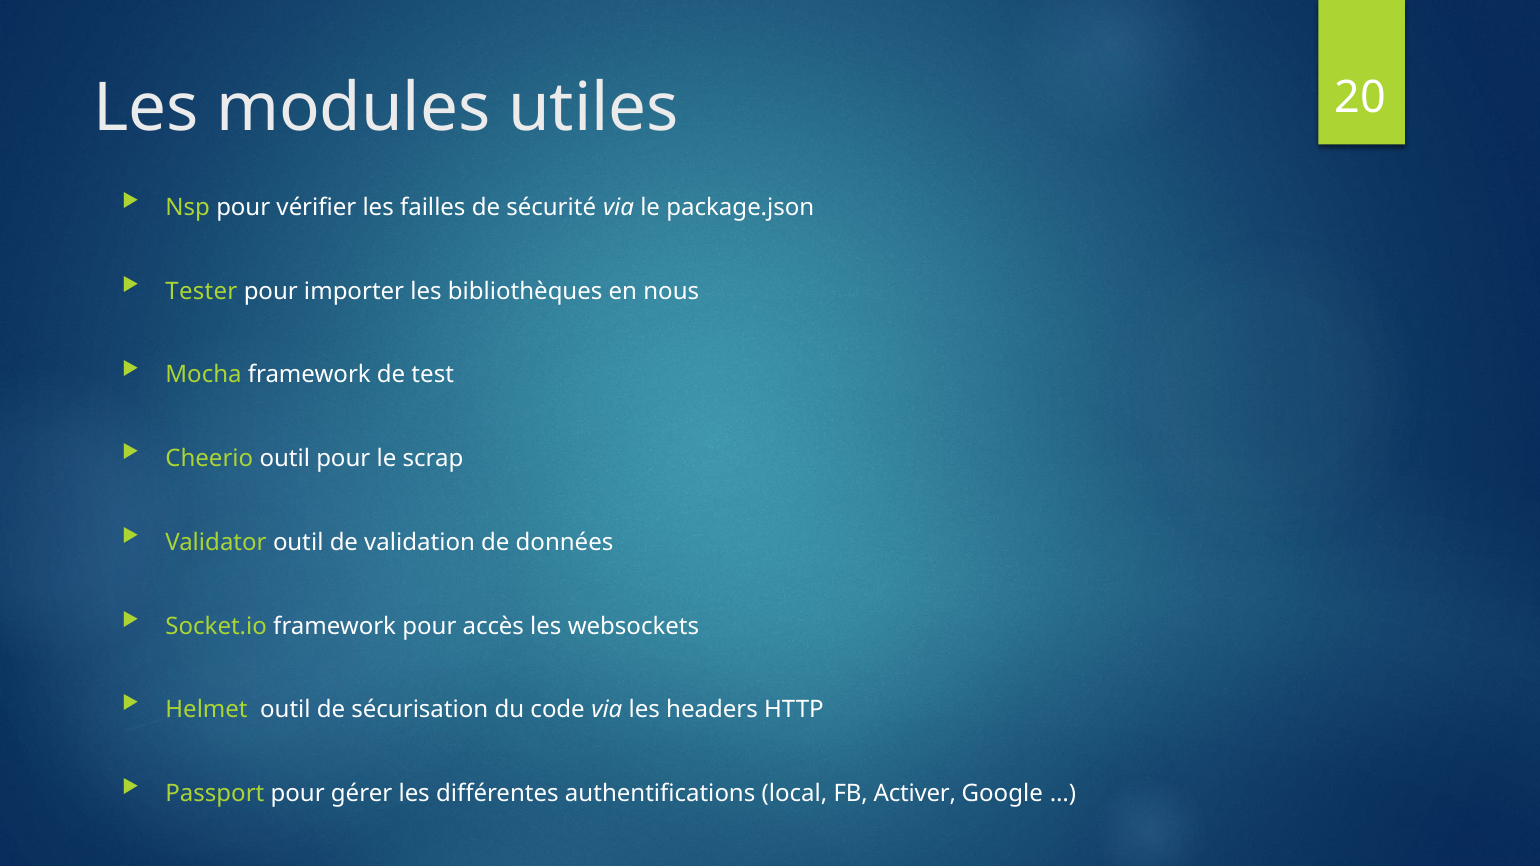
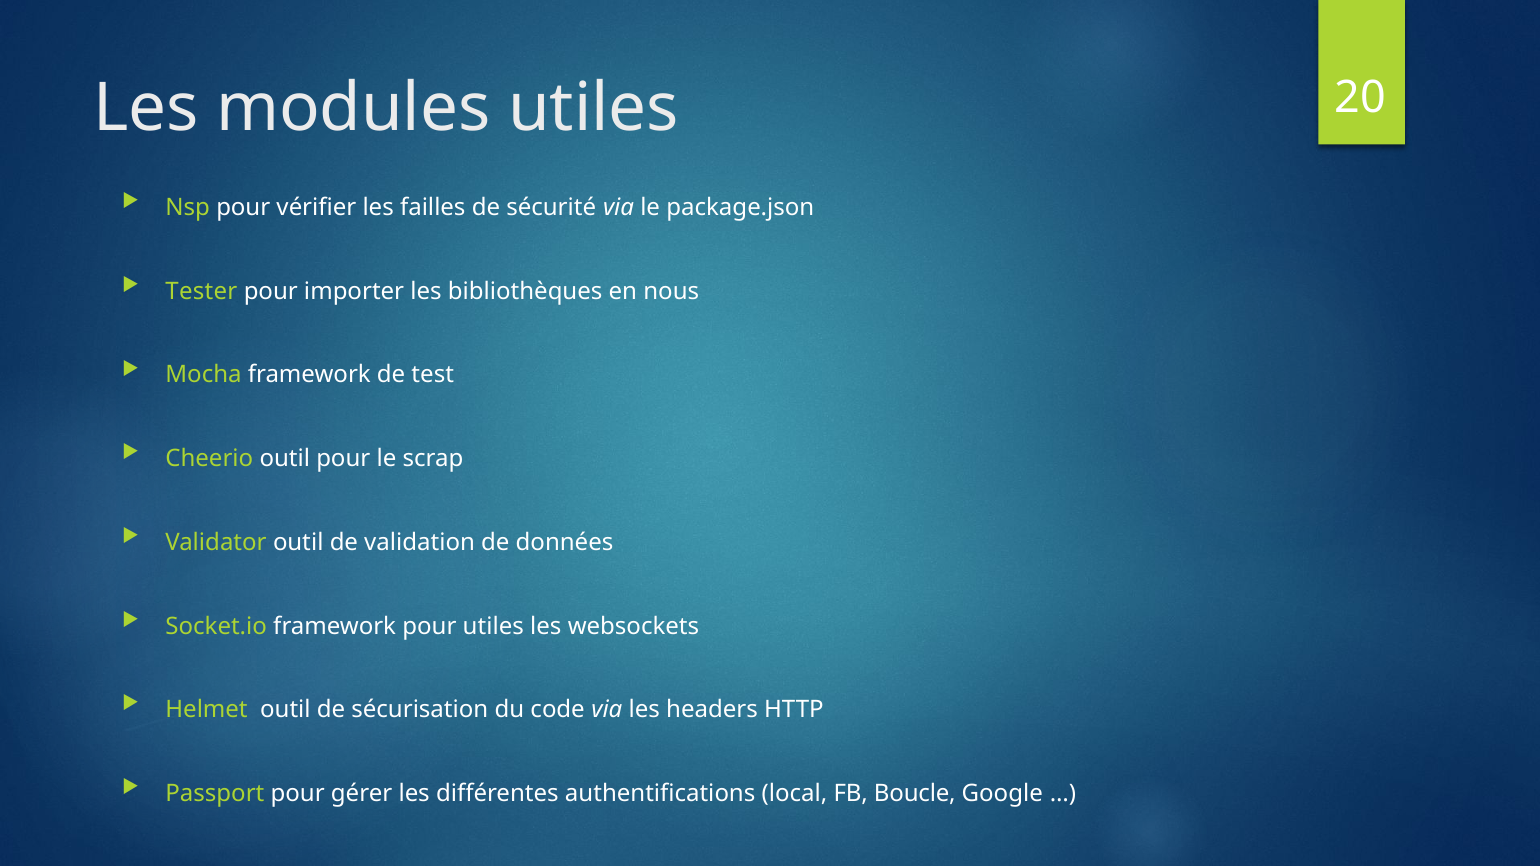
pour accès: accès -> utiles
Activer: Activer -> Boucle
